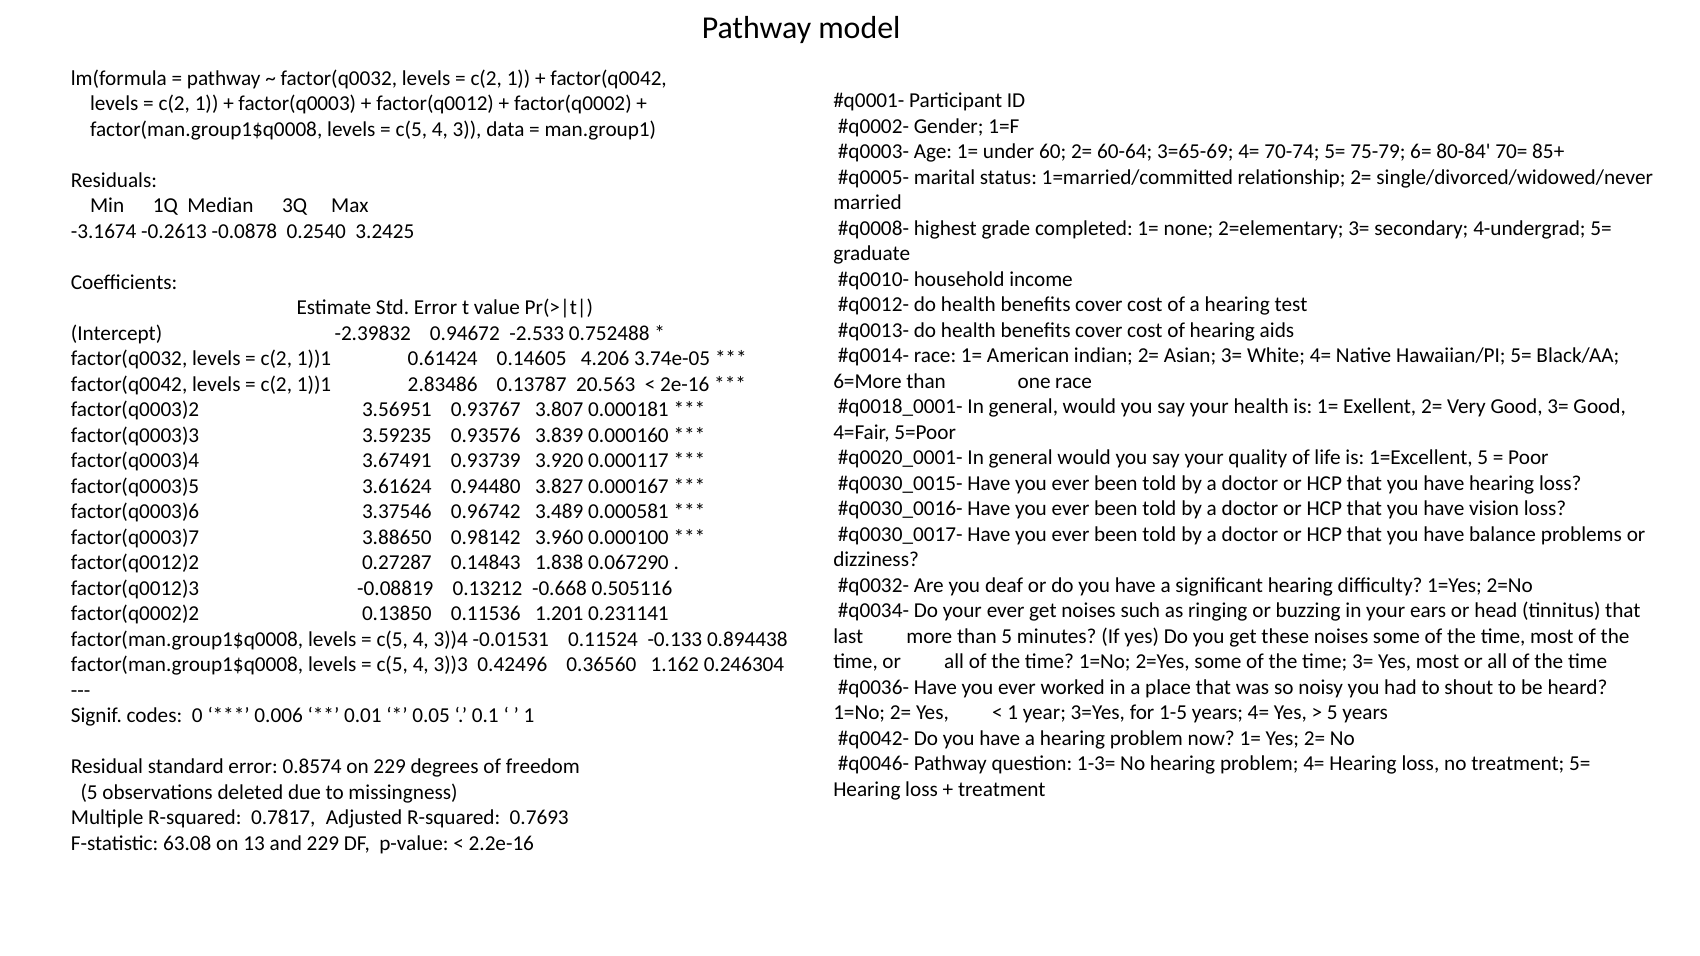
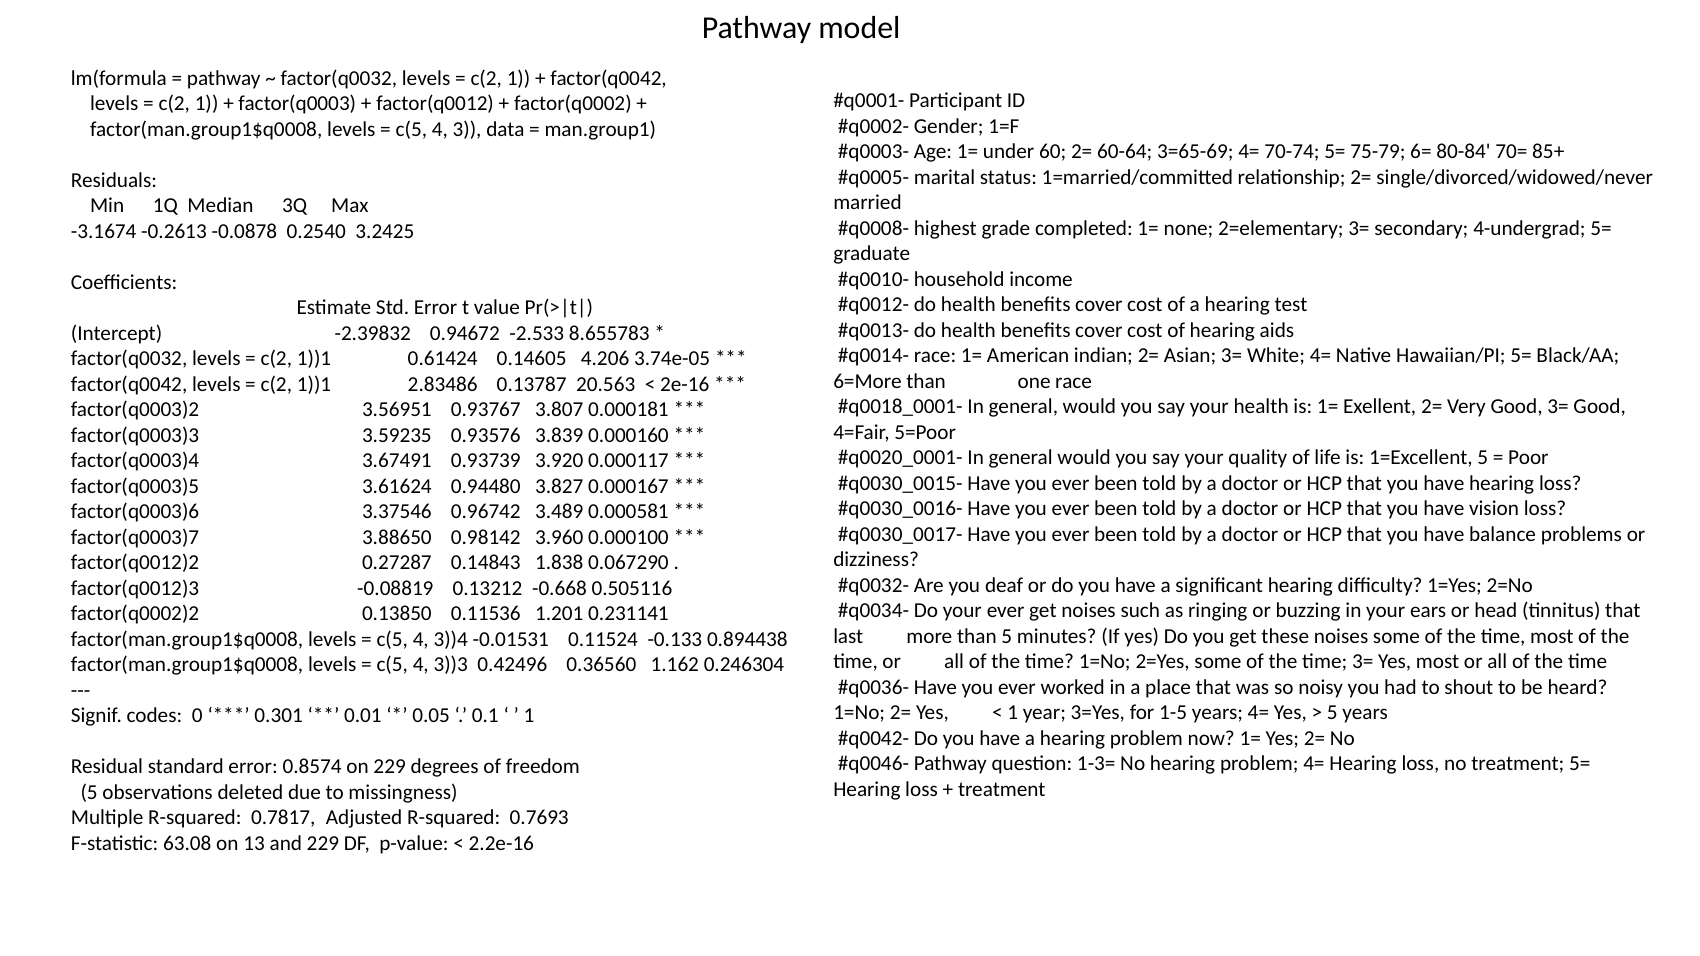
0.752488: 0.752488 -> 8.655783
0.006: 0.006 -> 0.301
